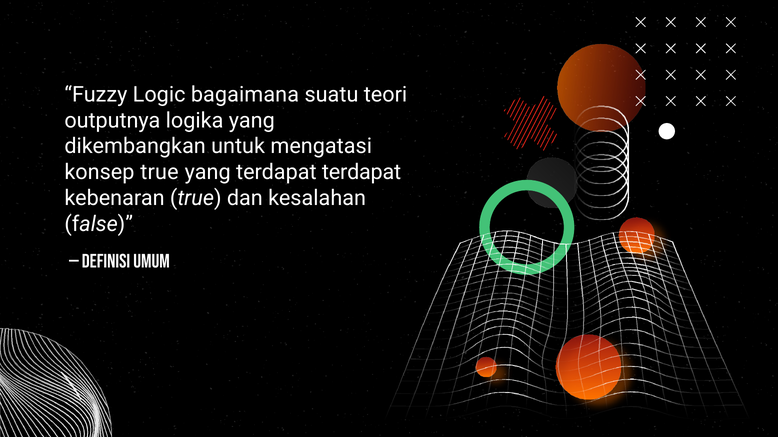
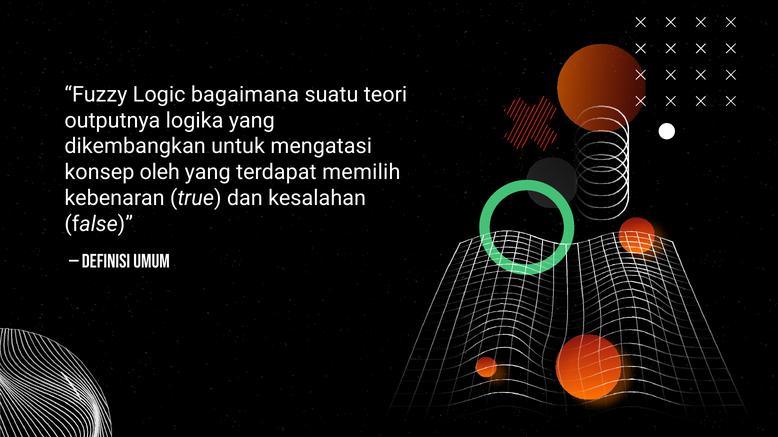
konsep true: true -> oleh
terdapat terdapat: terdapat -> memilih
